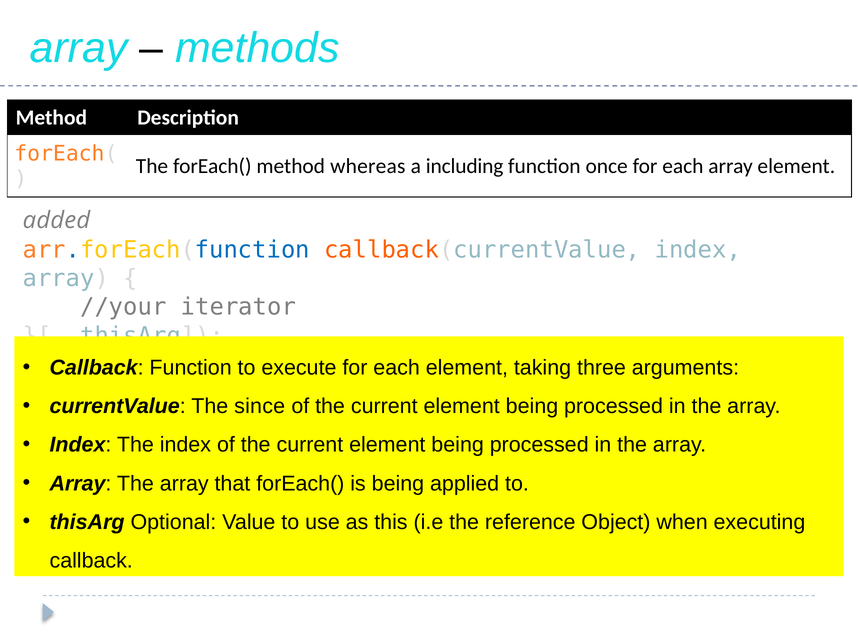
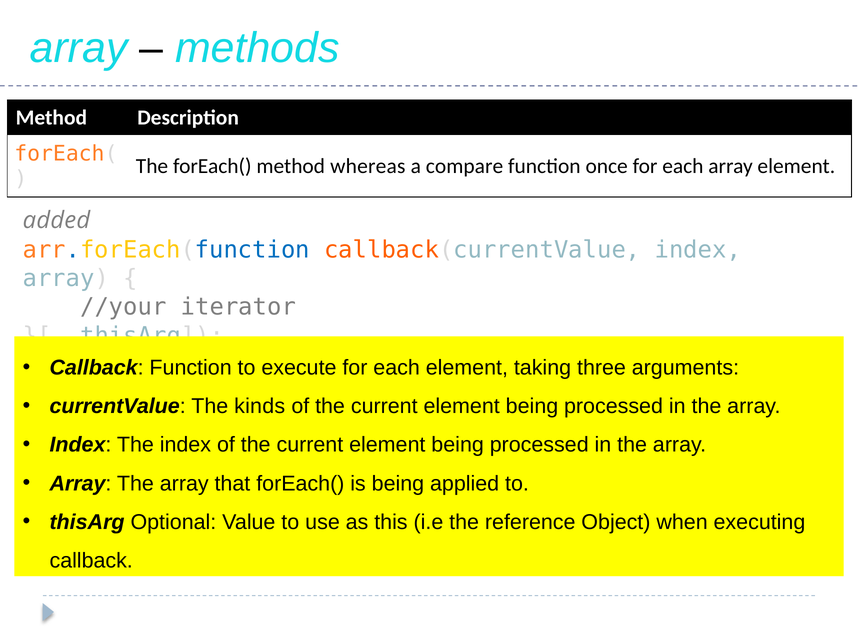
including: including -> compare
since: since -> kinds
